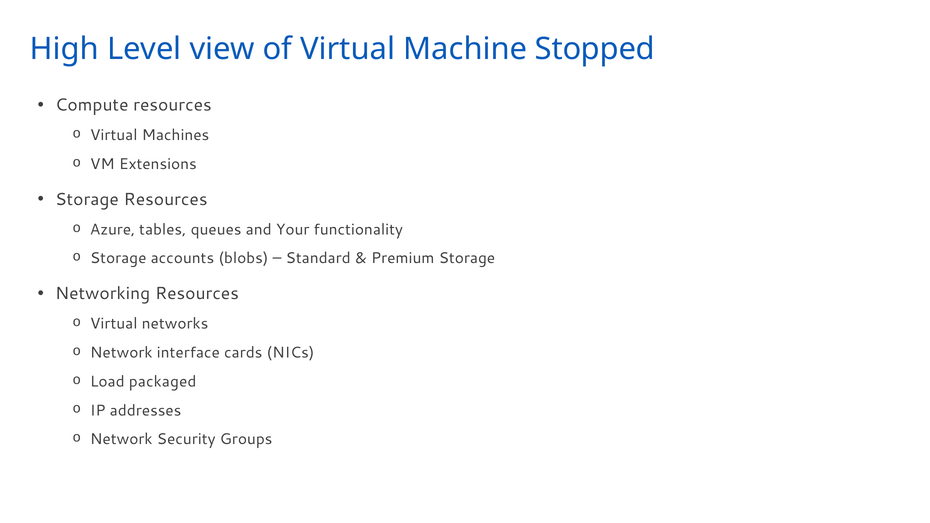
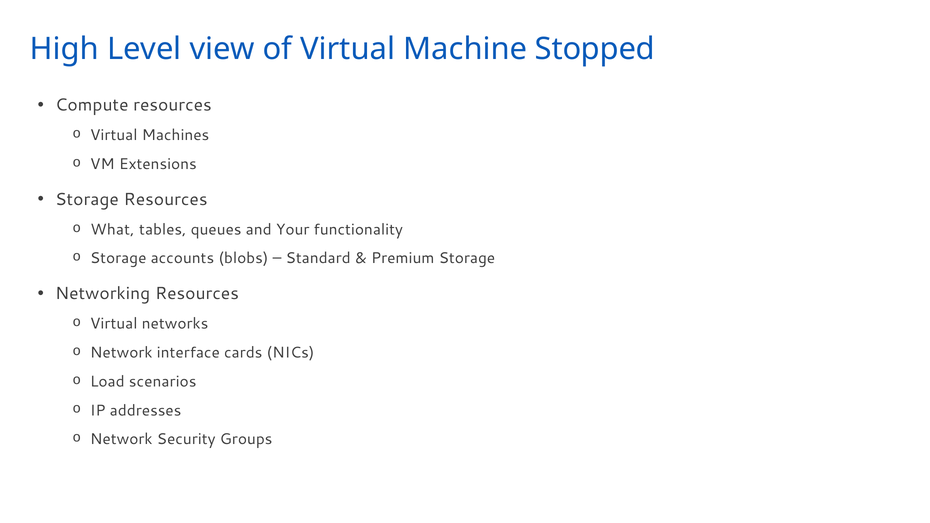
Azure: Azure -> What
packaged: packaged -> scenarios
